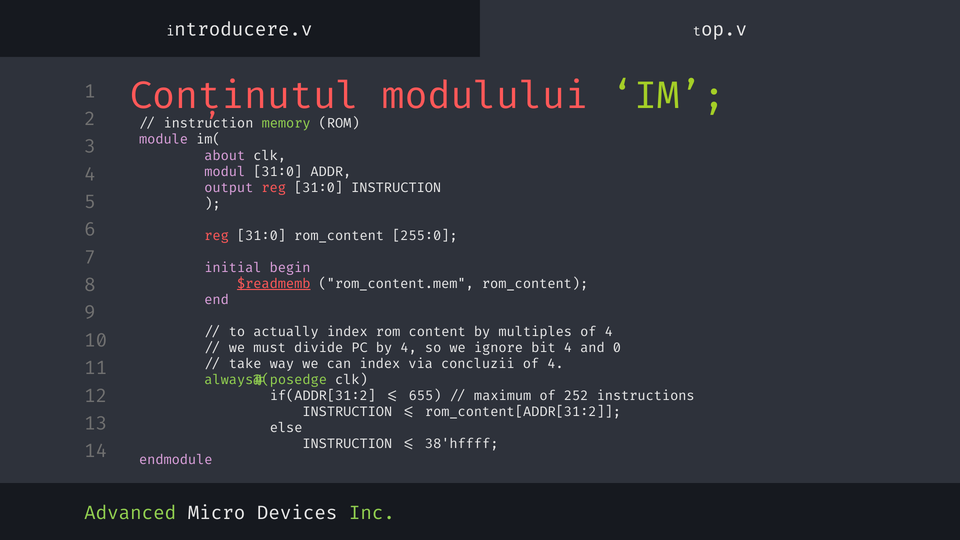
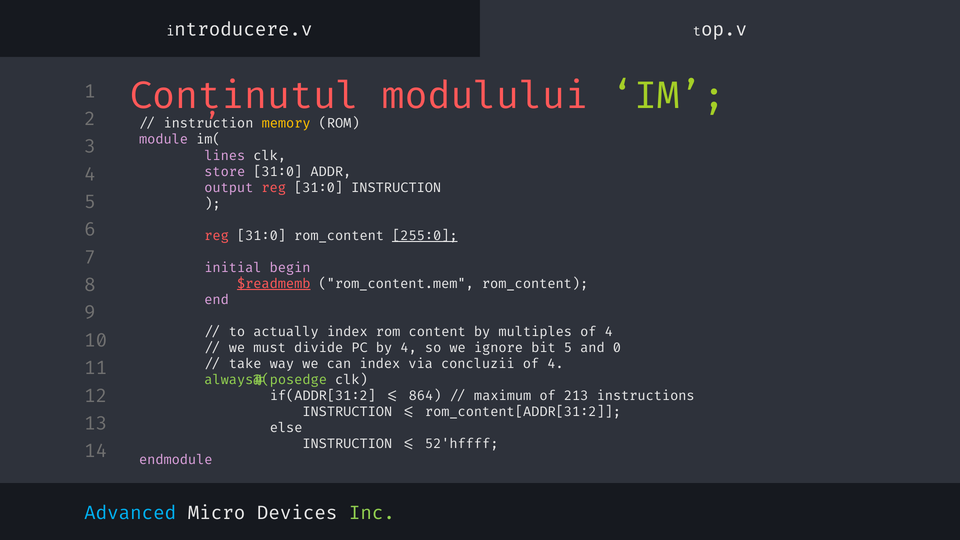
memory colour: light green -> yellow
about: about -> lines
modul: modul -> store
255:0 underline: none -> present
bit 4: 4 -> 5
655: 655 -> 864
252: 252 -> 213
38'hffff: 38'hffff -> 52'hffff
Advanced colour: light green -> light blue
